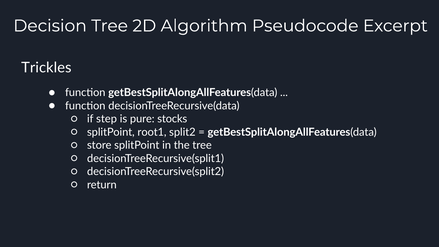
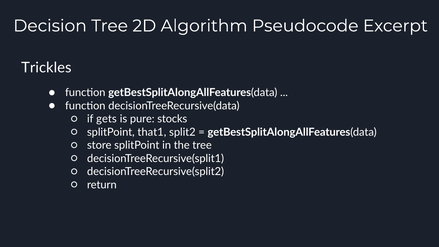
step: step -> gets
root1: root1 -> that1
